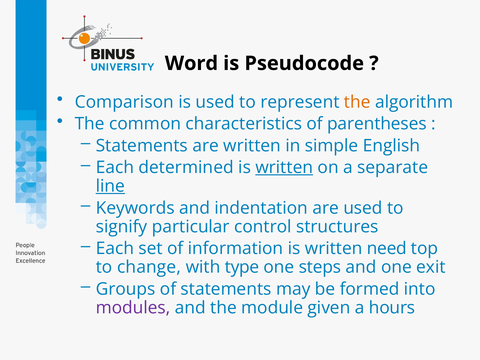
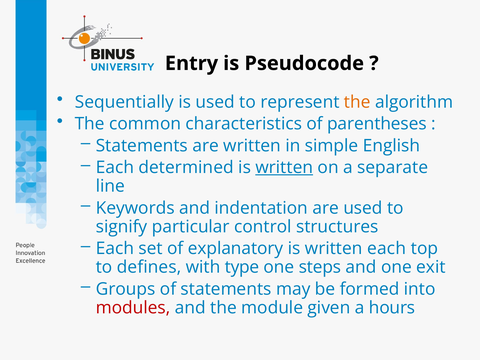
Word: Word -> Entry
Comparison: Comparison -> Sequentially
line underline: present -> none
information: information -> explanatory
written need: need -> each
change: change -> defines
modules colour: purple -> red
